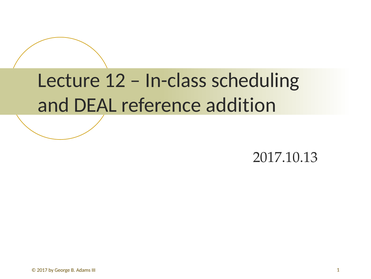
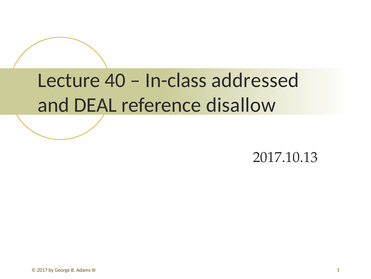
12: 12 -> 40
scheduling: scheduling -> addressed
addition: addition -> disallow
